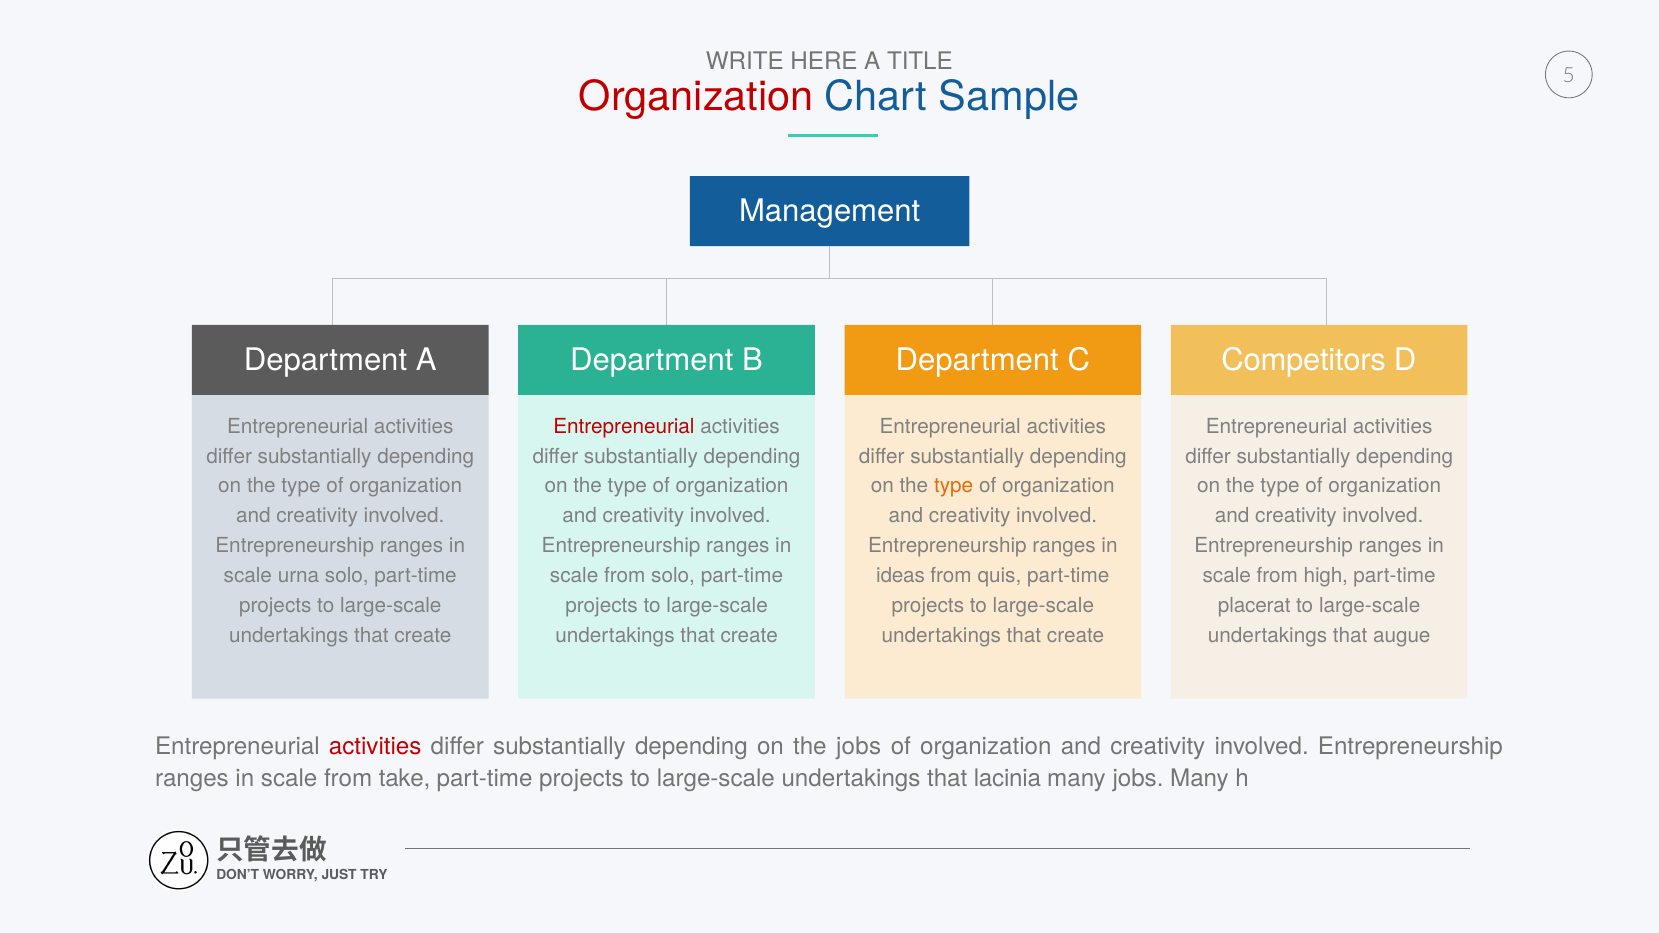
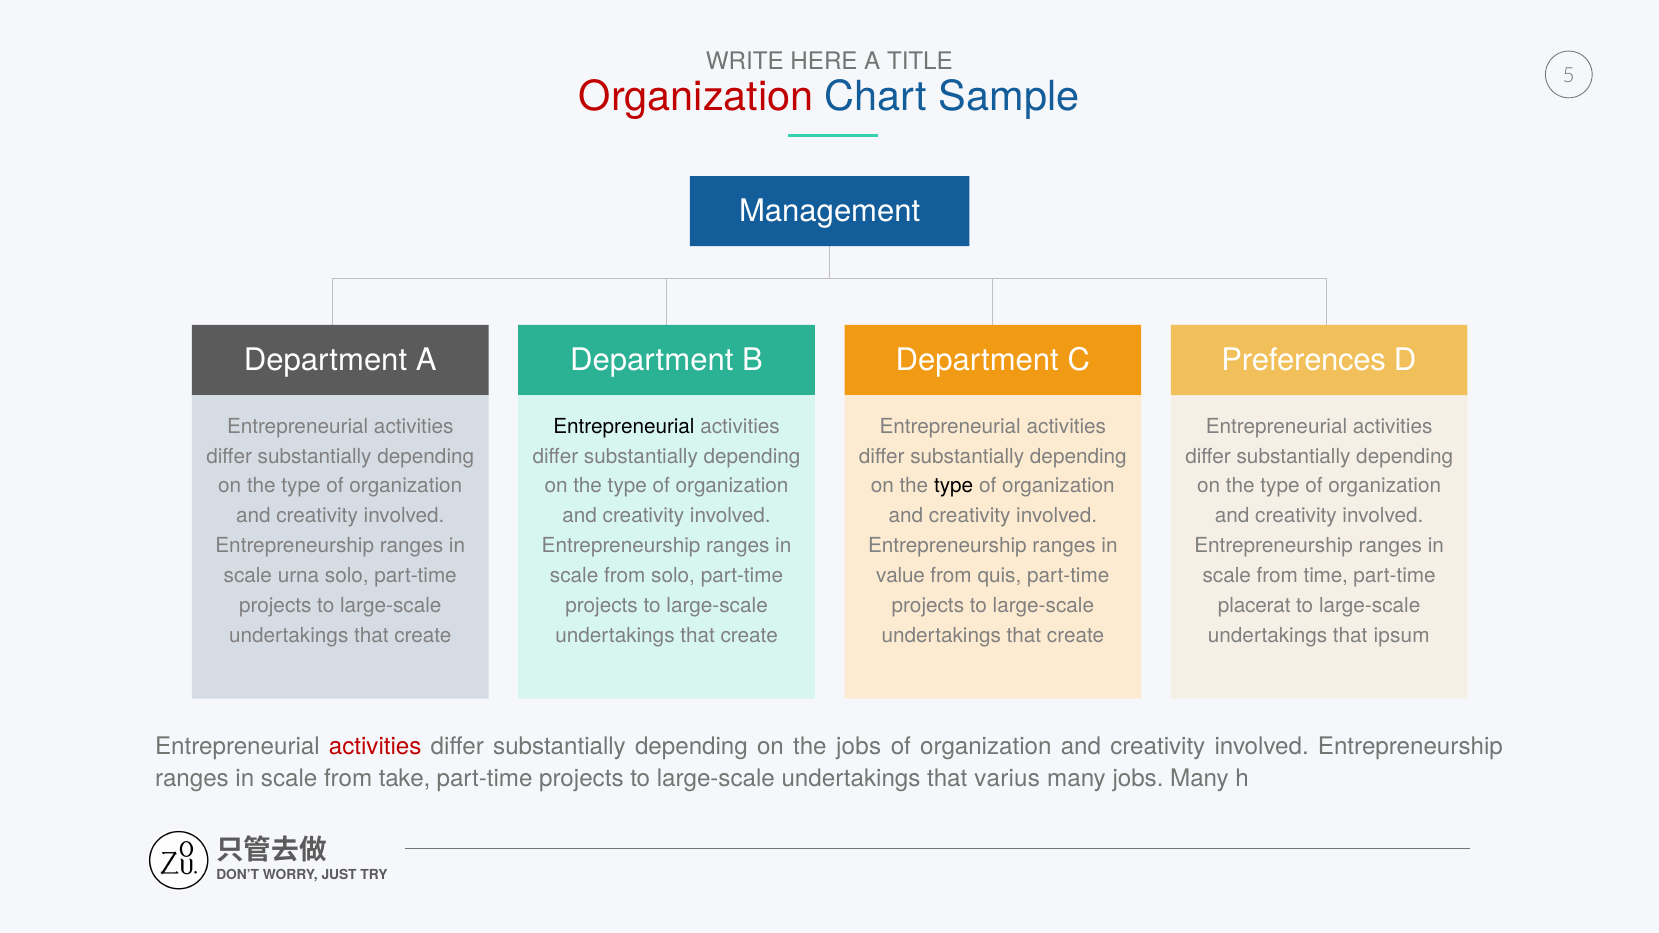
Competitors: Competitors -> Preferences
Entrepreneurial at (624, 426) colour: red -> black
type at (954, 486) colour: orange -> black
ideas: ideas -> value
high: high -> time
augue: augue -> ipsum
lacinia: lacinia -> varius
